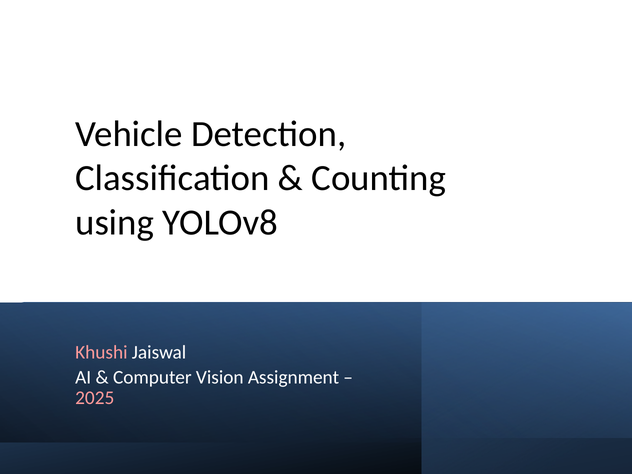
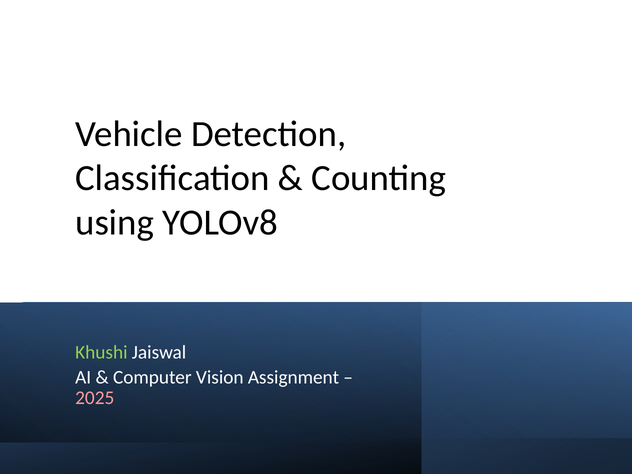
Khushi colour: pink -> light green
